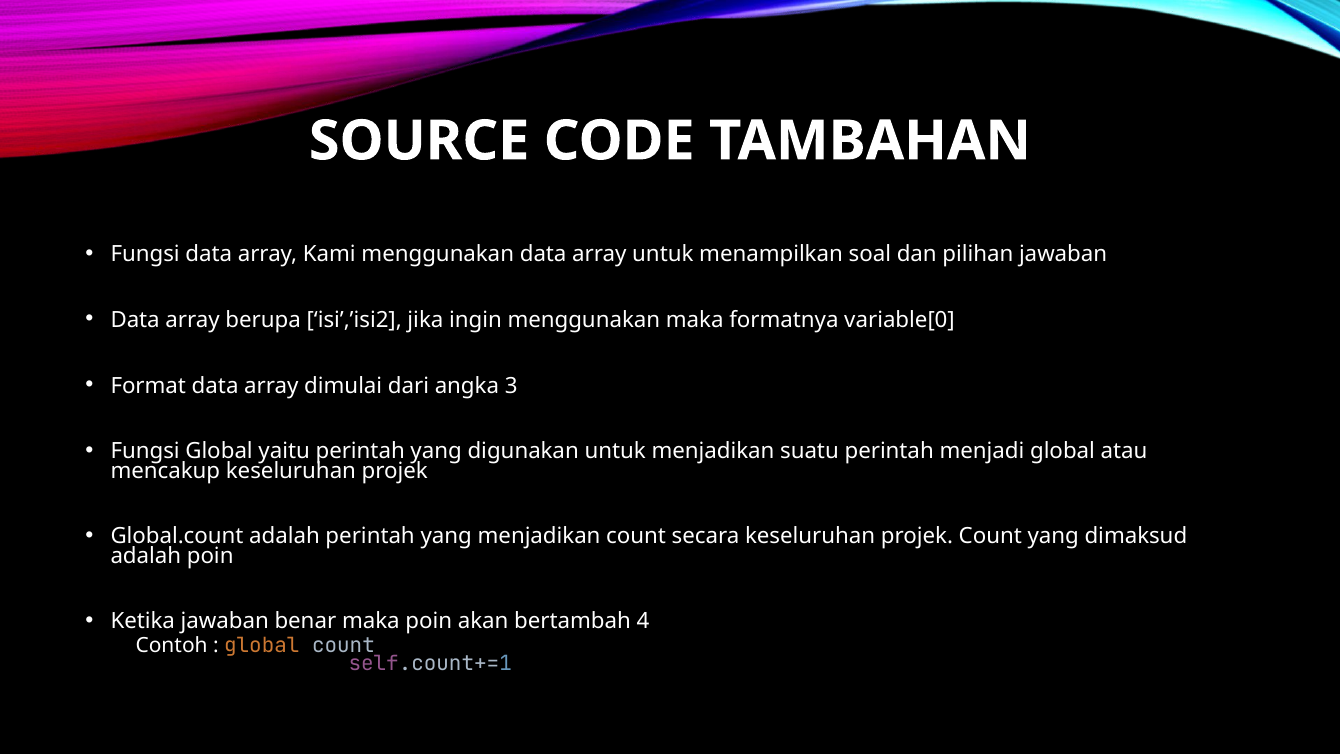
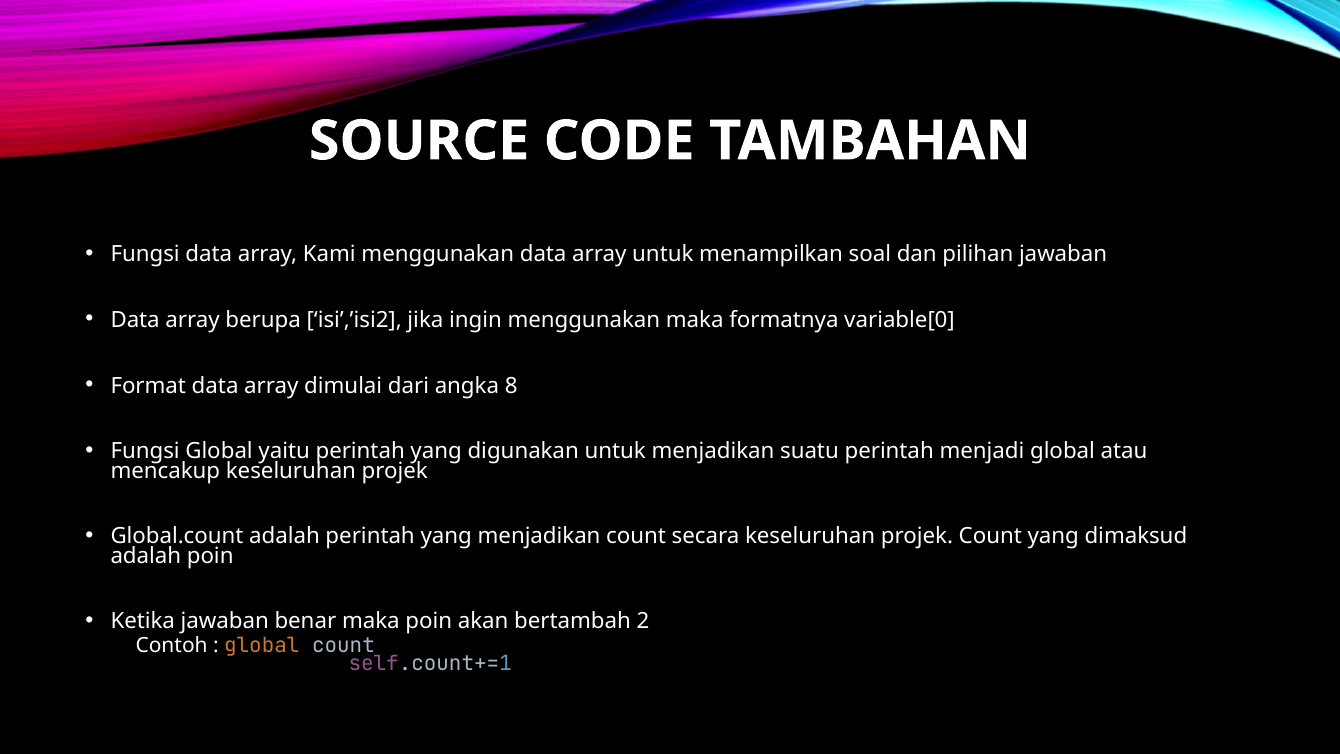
3: 3 -> 8
4: 4 -> 2
